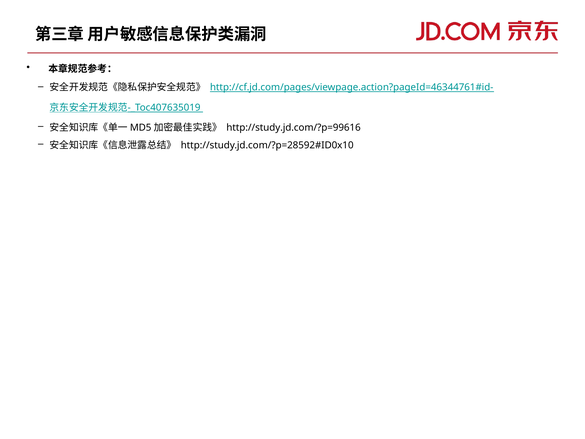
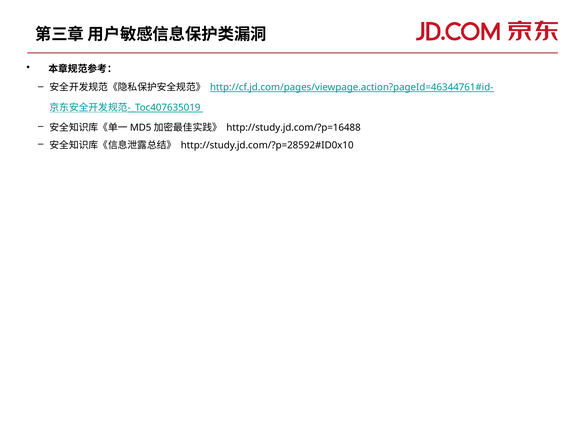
http://study.jd.com/?p=99616: http://study.jd.com/?p=99616 -> http://study.jd.com/?p=16488
